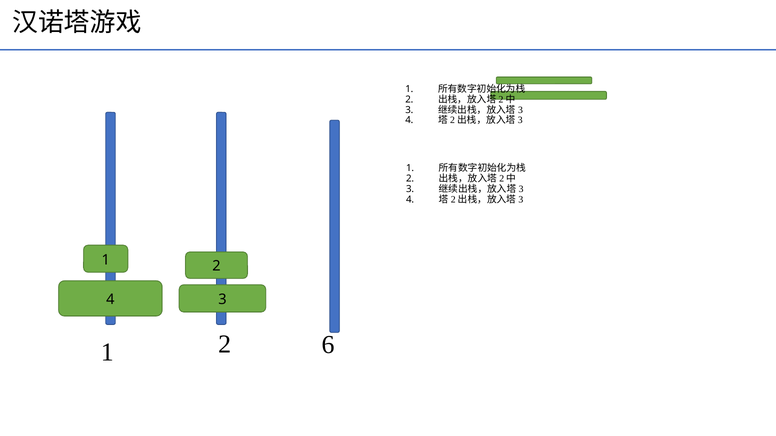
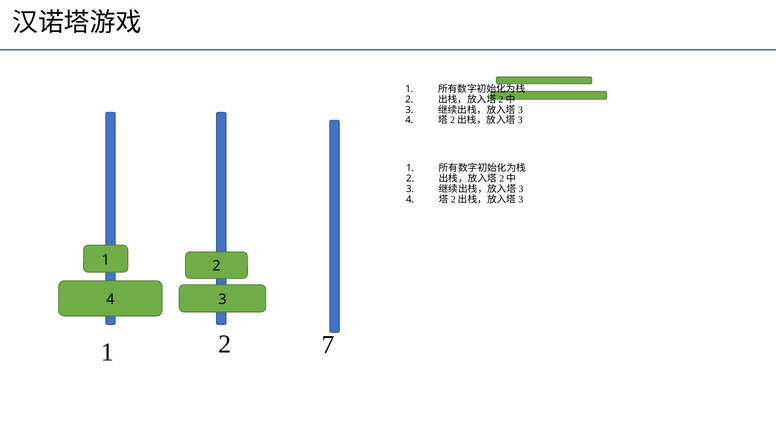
6: 6 -> 7
